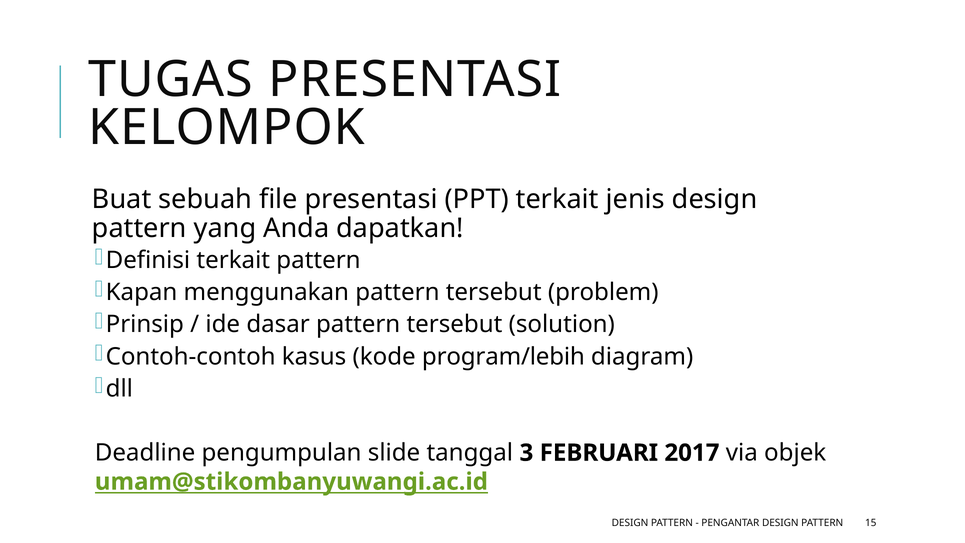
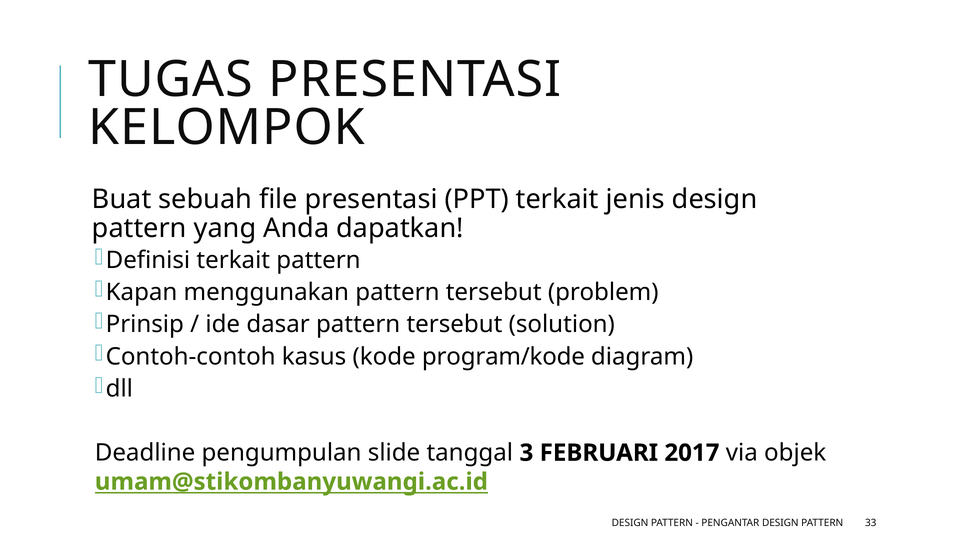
program/lebih: program/lebih -> program/kode
15: 15 -> 33
